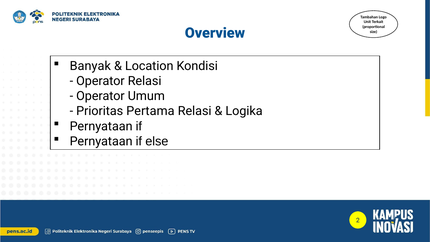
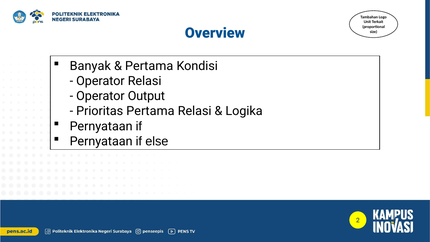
Location at (149, 66): Location -> Pertama
Umum: Umum -> Output
